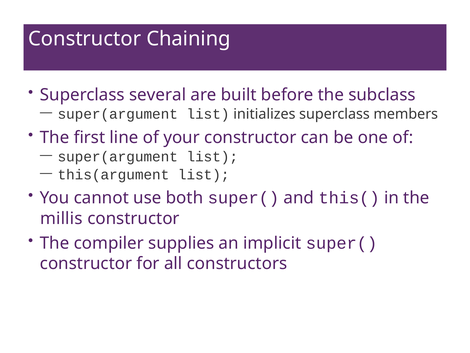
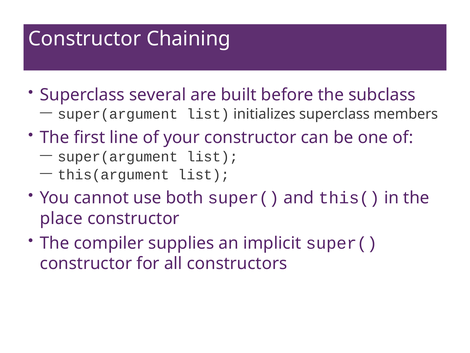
millis: millis -> place
